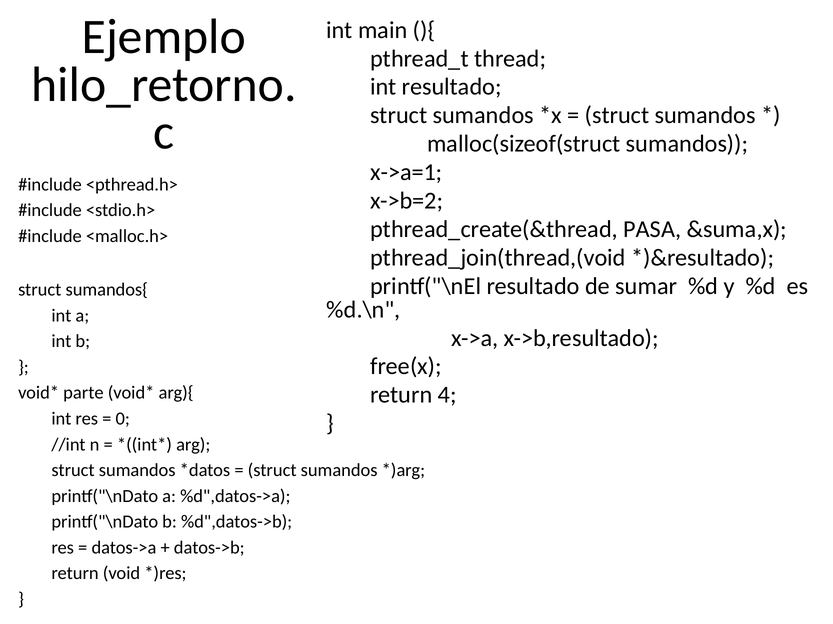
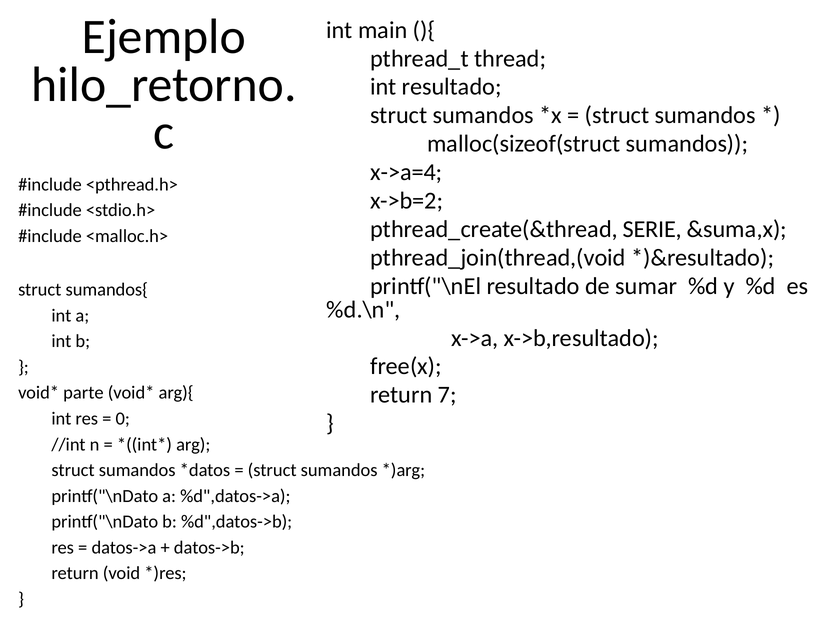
x->a=1: x->a=1 -> x->a=4
PASA: PASA -> SERIE
4: 4 -> 7
